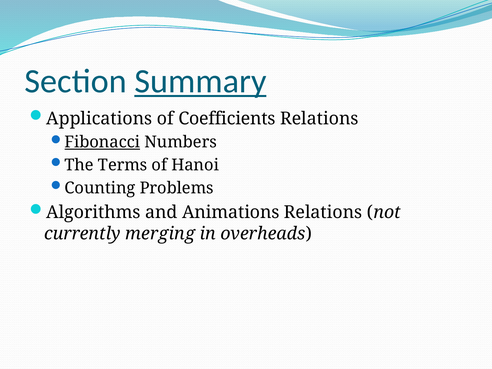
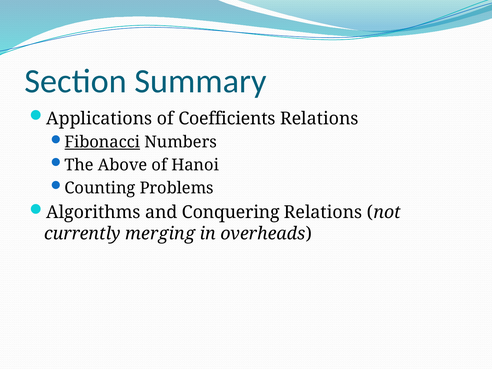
Summary underline: present -> none
Terms: Terms -> Above
Animations: Animations -> Conquering
